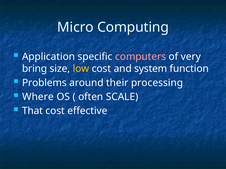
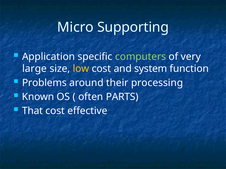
Computing: Computing -> Supporting
computers colour: pink -> light green
bring: bring -> large
Where: Where -> Known
SCALE: SCALE -> PARTS
